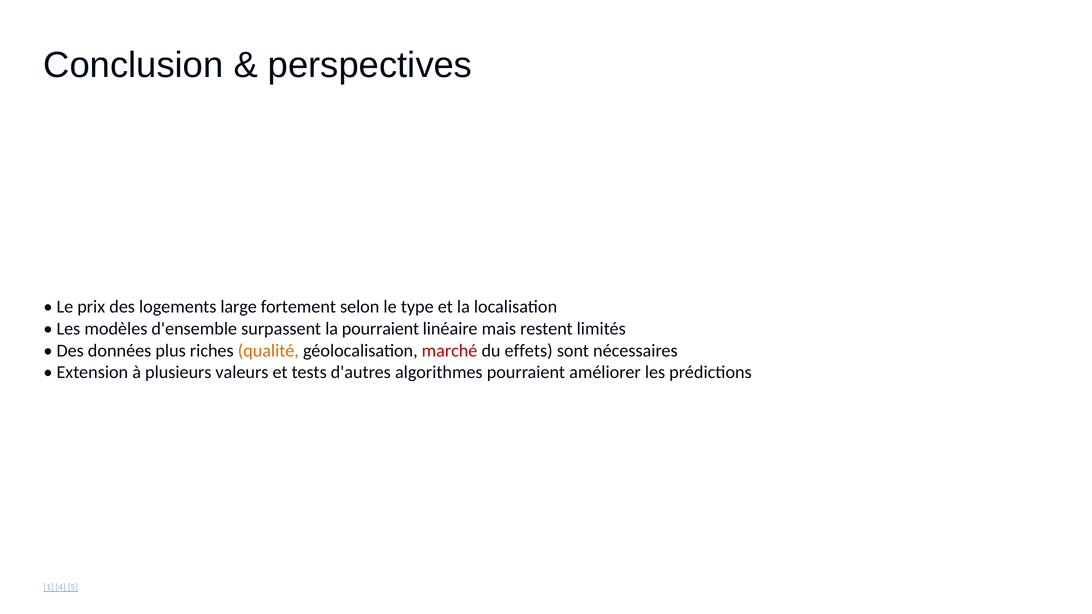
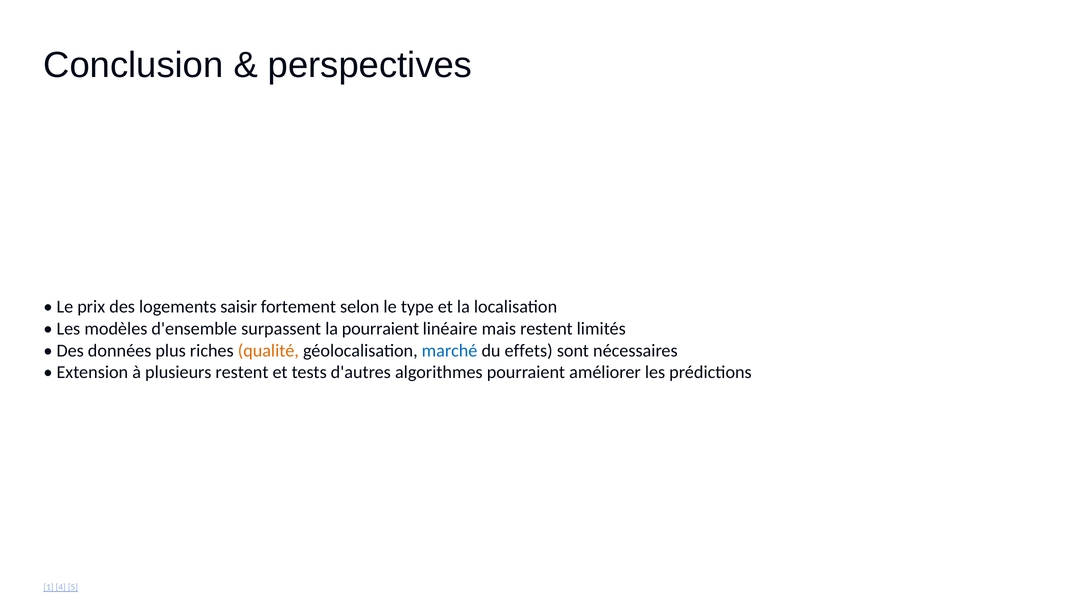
large: large -> saisir
marché colour: red -> blue
plusieurs valeurs: valeurs -> restent
